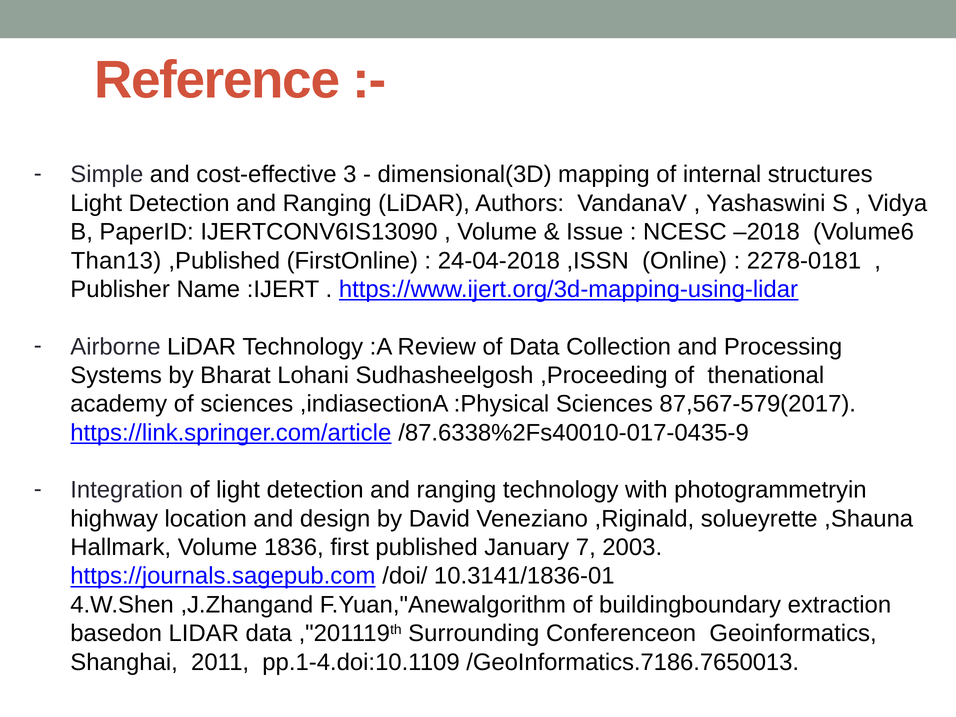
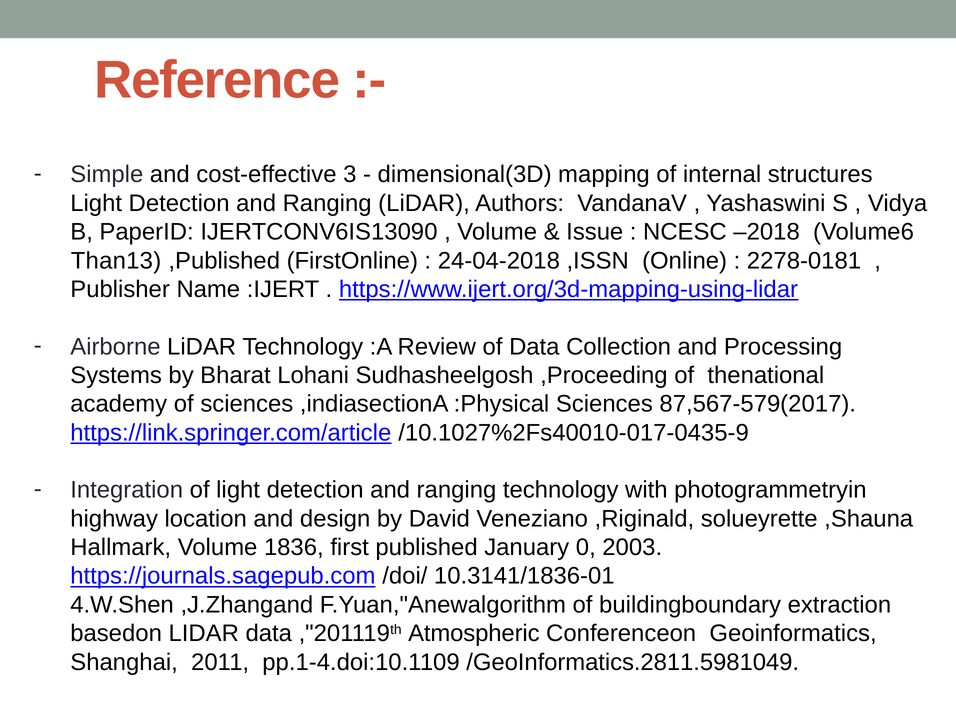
/87.6338%2Fs40010-017-0435-9: /87.6338%2Fs40010-017-0435-9 -> /10.1027%2Fs40010-017-0435-9
7: 7 -> 0
Surrounding: Surrounding -> Atmospheric
/GeoInformatics.7186.7650013: /GeoInformatics.7186.7650013 -> /GeoInformatics.2811.5981049
